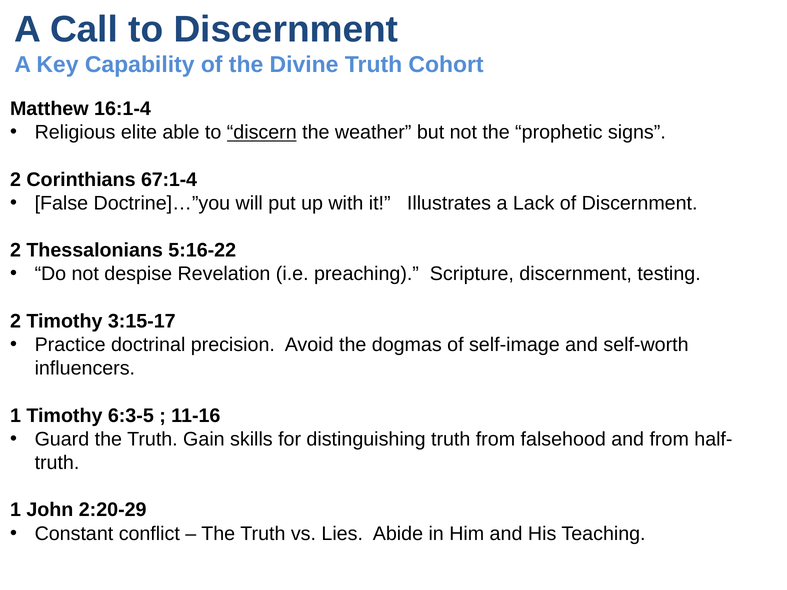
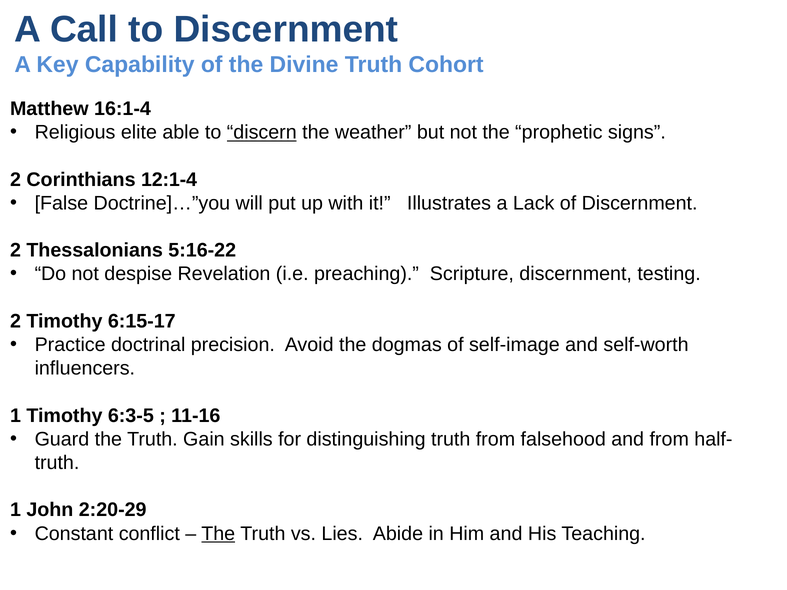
67:1-4: 67:1-4 -> 12:1-4
3:15-17: 3:15-17 -> 6:15-17
The at (218, 534) underline: none -> present
